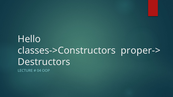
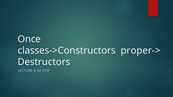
Hello: Hello -> Once
